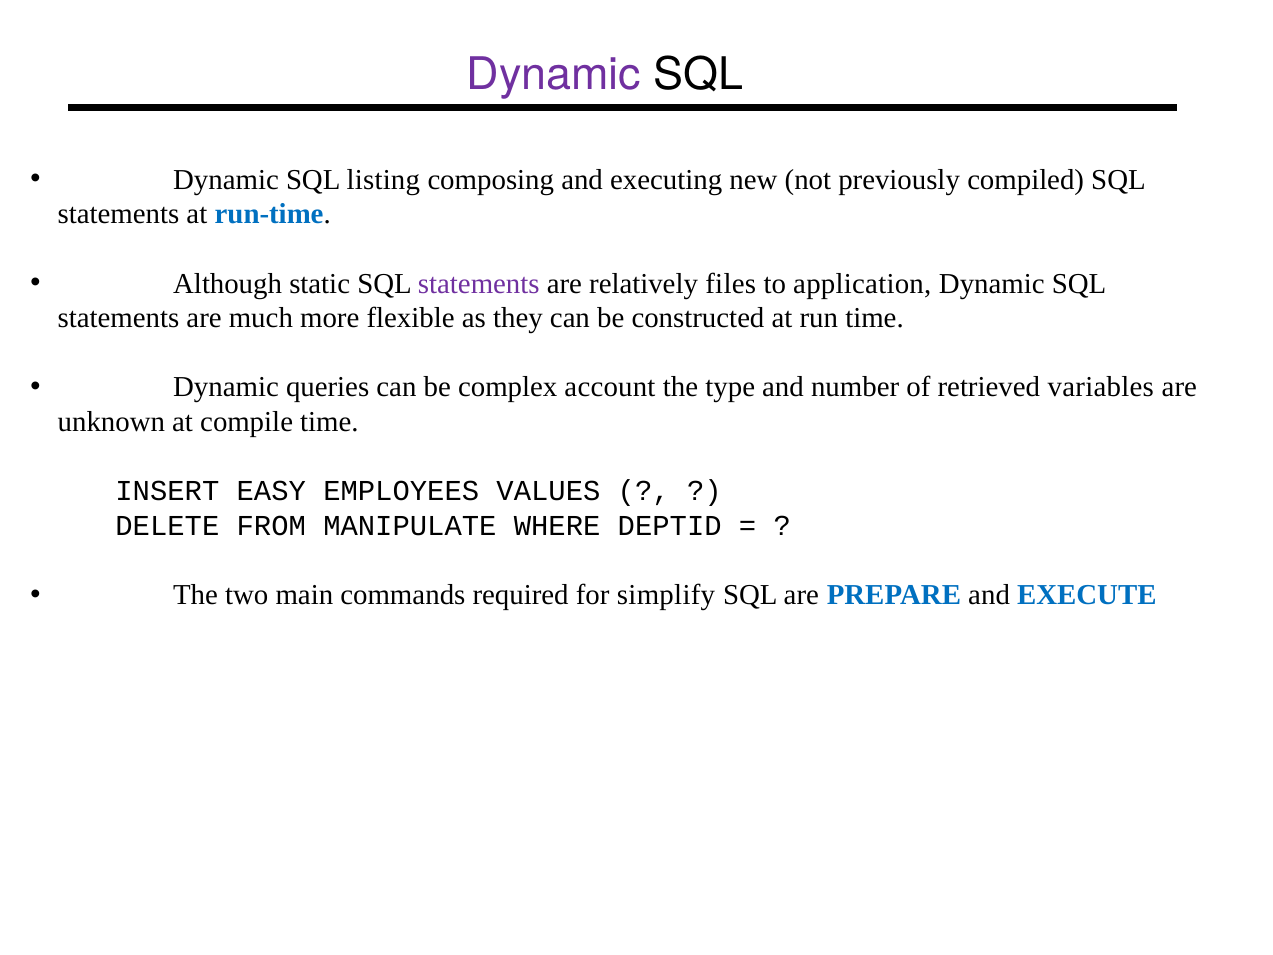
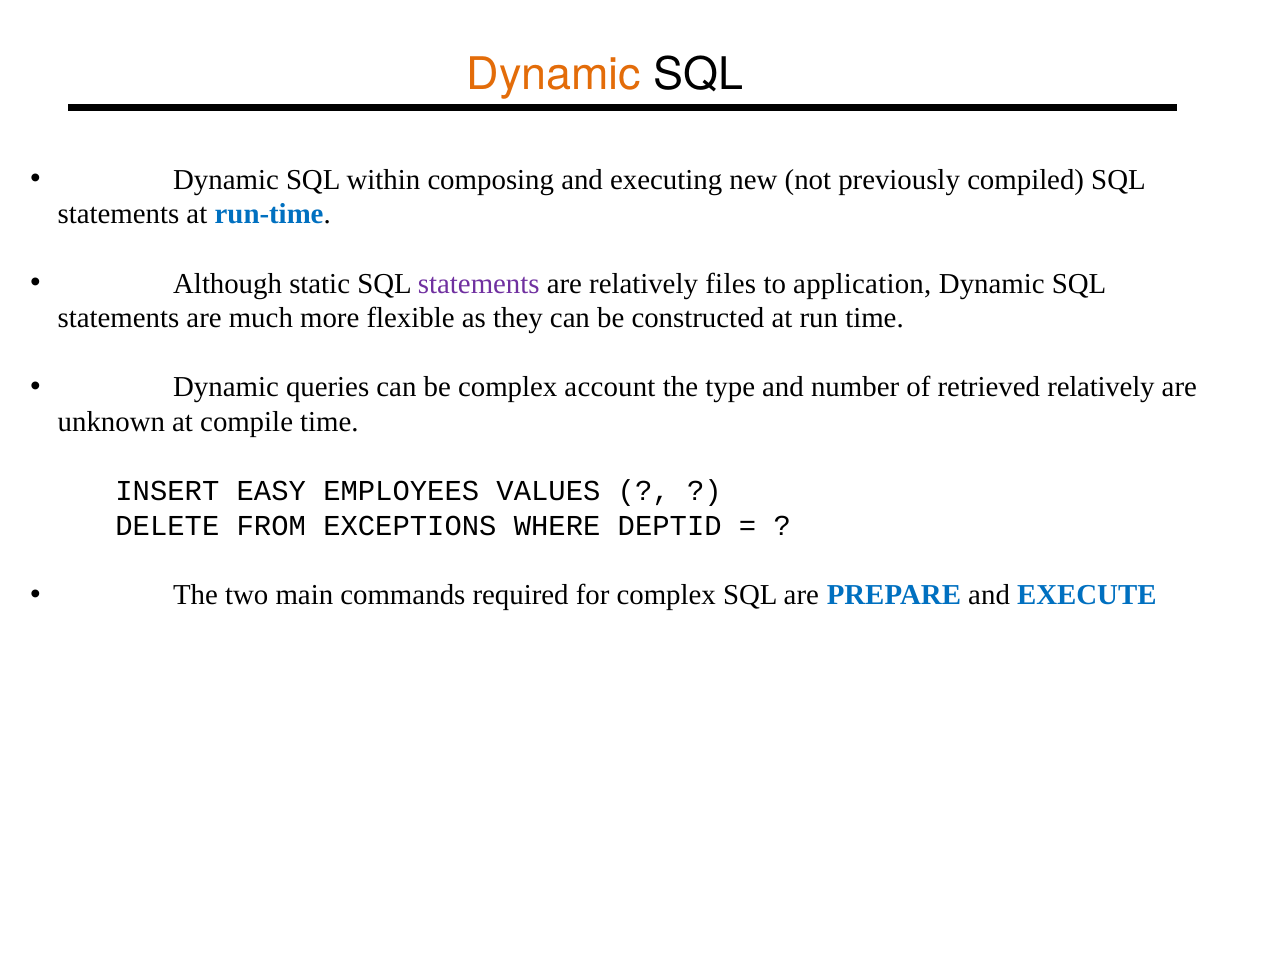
Dynamic at (554, 74) colour: purple -> orange
listing: listing -> within
retrieved variables: variables -> relatively
MANIPULATE: MANIPULATE -> EXCEPTIONS
for simplify: simplify -> complex
